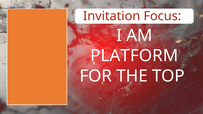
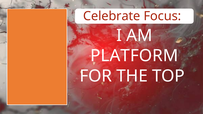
Invitation: Invitation -> Celebrate
